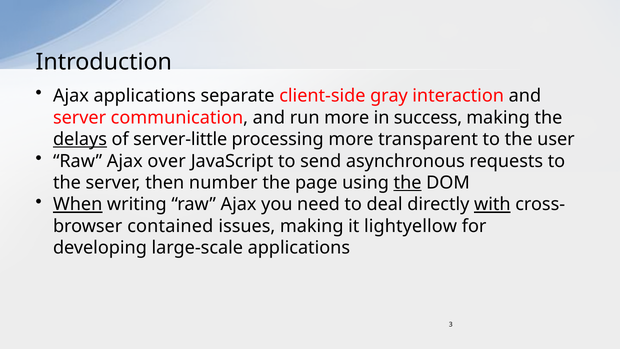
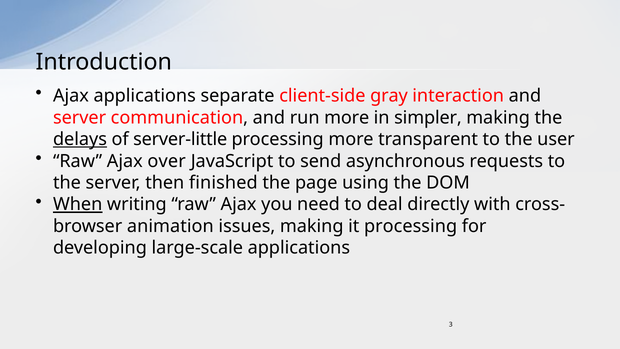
success: success -> simpler
number: number -> finished
the at (408, 183) underline: present -> none
with underline: present -> none
contained: contained -> animation
it lightyellow: lightyellow -> processing
